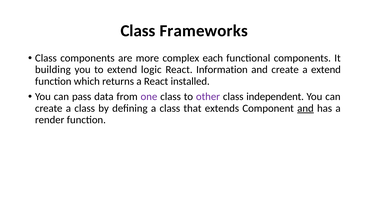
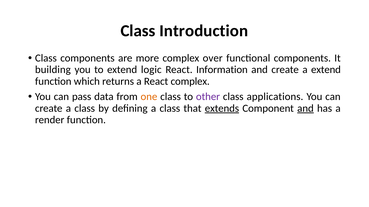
Frameworks: Frameworks -> Introduction
each: each -> over
React installed: installed -> complex
one colour: purple -> orange
independent: independent -> applications
extends underline: none -> present
